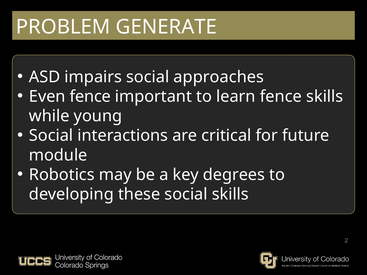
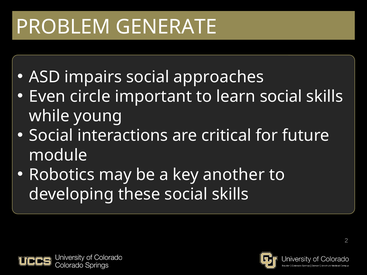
Even fence: fence -> circle
learn fence: fence -> social
degrees: degrees -> another
